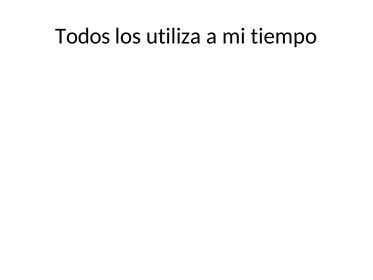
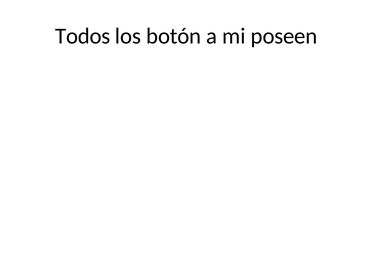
utiliza: utiliza -> botón
tiempo: tiempo -> poseen
